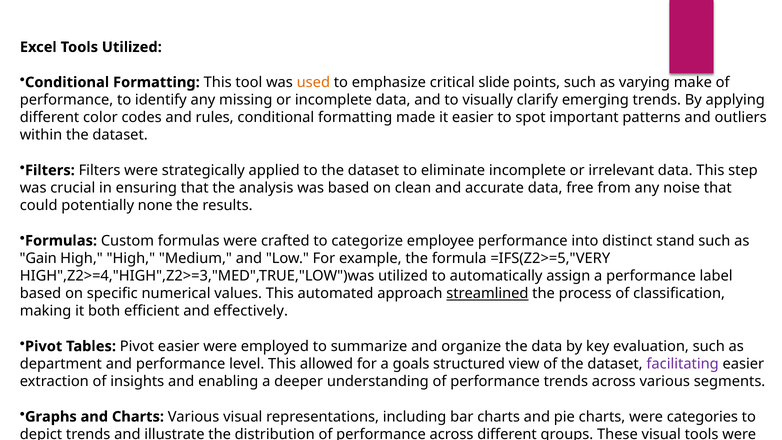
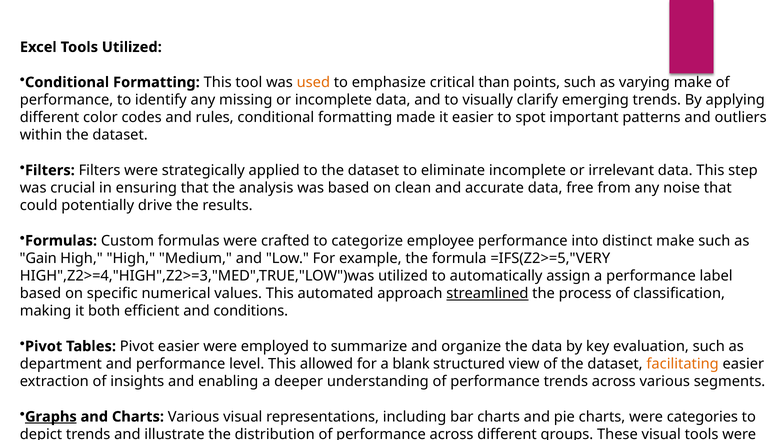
slide: slide -> than
none: none -> drive
distinct stand: stand -> make
effectively: effectively -> conditions
goals: goals -> blank
facilitating colour: purple -> orange
Graphs underline: none -> present
